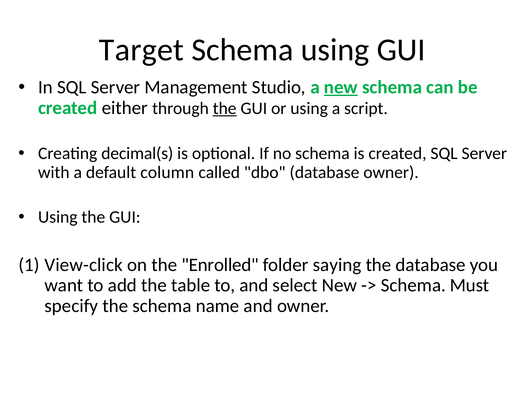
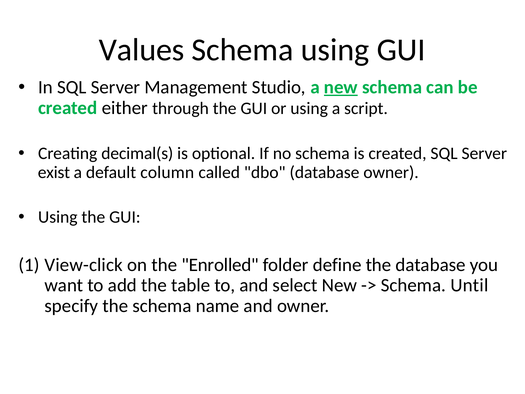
Target: Target -> Values
the at (225, 108) underline: present -> none
with: with -> exist
saying: saying -> define
Must: Must -> Until
